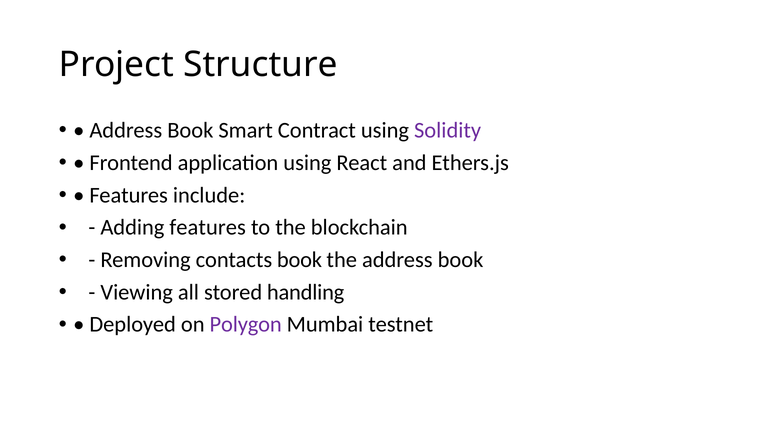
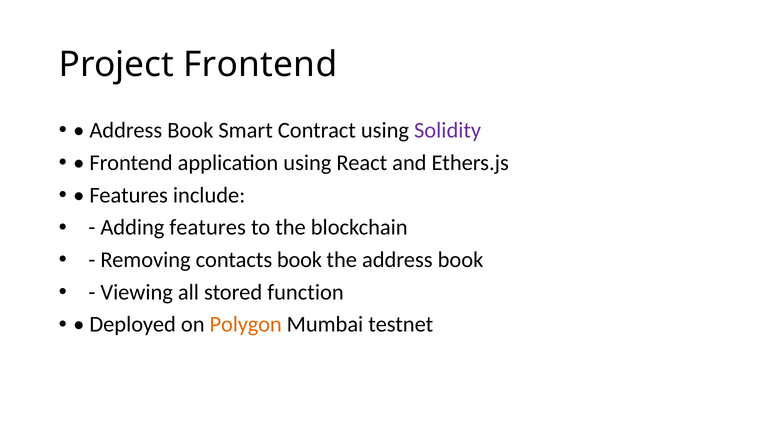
Project Structure: Structure -> Frontend
handling: handling -> function
Polygon colour: purple -> orange
